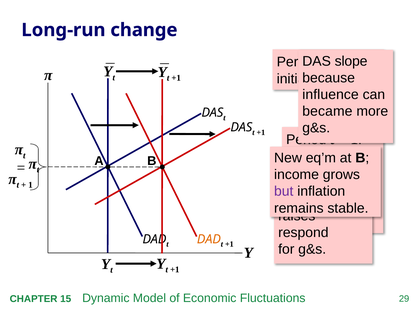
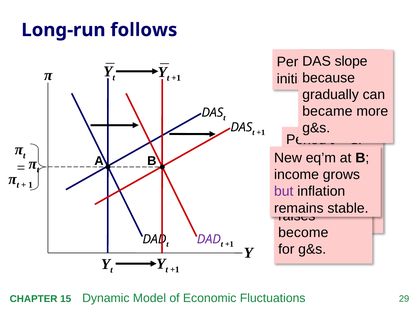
change: change -> follows
influence: influence -> gradually
respond: respond -> become
DAD at (209, 240) colour: orange -> purple
